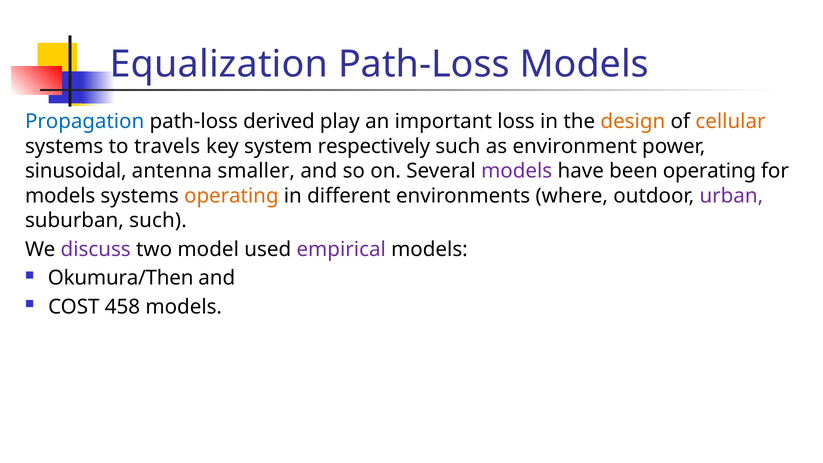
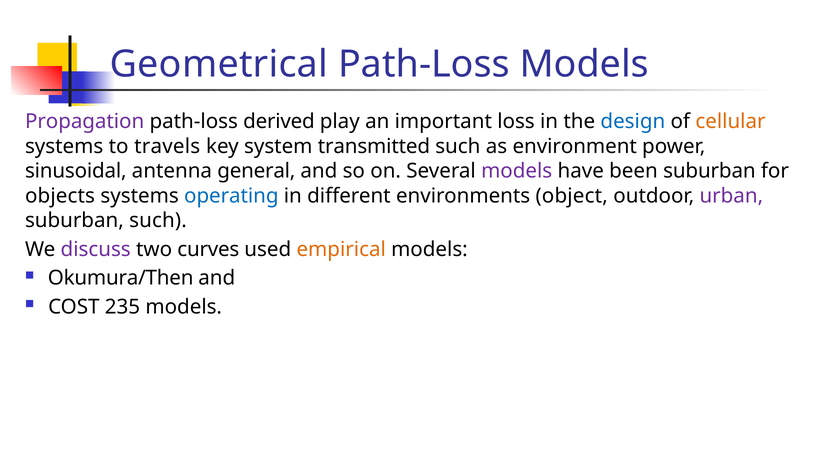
Equalization: Equalization -> Geometrical
Propagation colour: blue -> purple
design colour: orange -> blue
respectively: respectively -> transmitted
smaller: smaller -> general
been operating: operating -> suburban
models at (60, 196): models -> objects
operating at (231, 196) colour: orange -> blue
where: where -> object
model: model -> curves
empirical colour: purple -> orange
458: 458 -> 235
